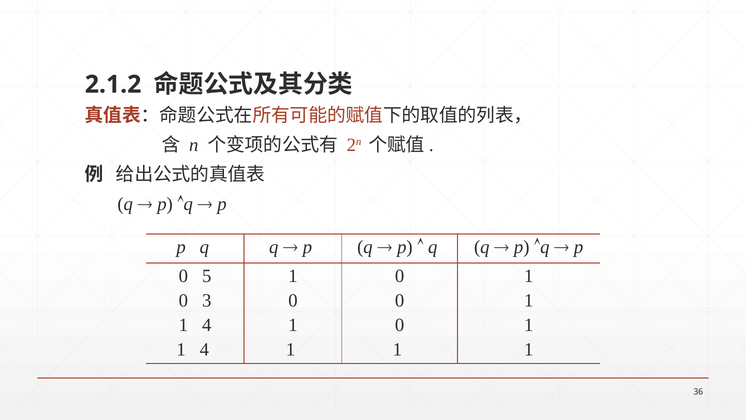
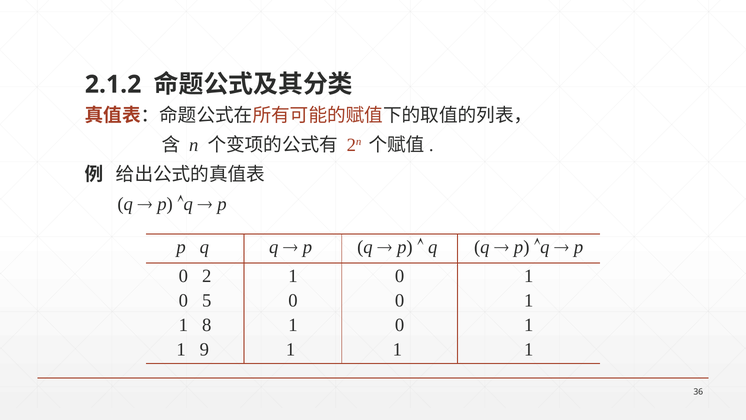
5: 5 -> 2
3: 3 -> 5
4 at (207, 325): 4 -> 8
4 at (204, 349): 4 -> 9
